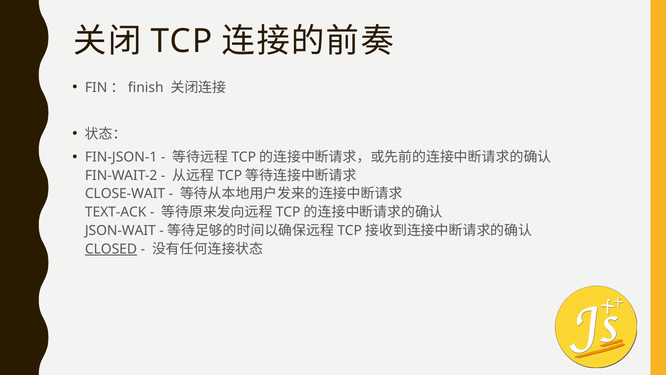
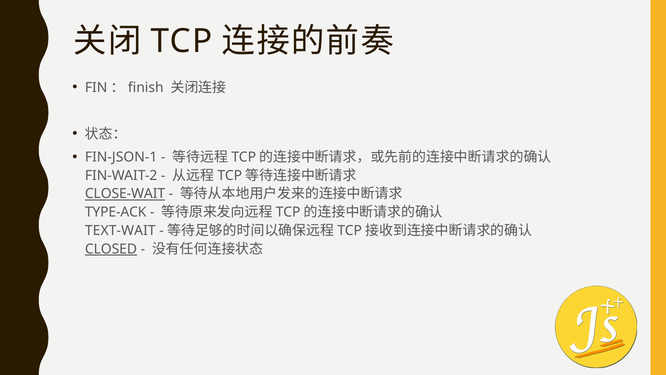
CLOSE-WAIT underline: none -> present
TEXT-ACK: TEXT-ACK -> TYPE-ACK
JSON-WAIT: JSON-WAIT -> TEXT-WAIT
